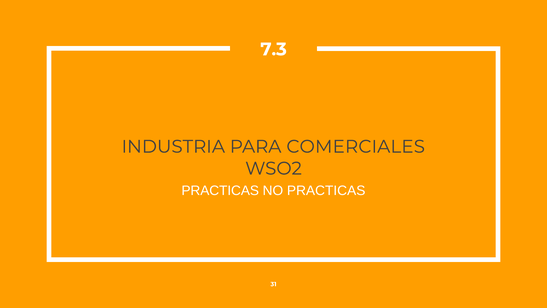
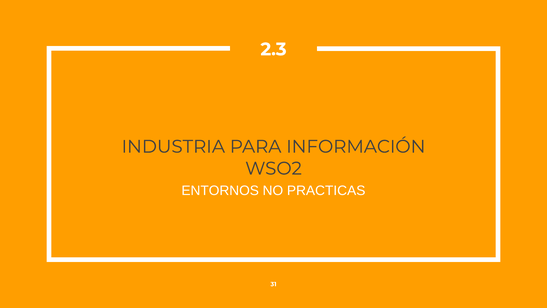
7.3: 7.3 -> 2.3
COMERCIALES: COMERCIALES -> INFORMACIÓN
PRACTICAS at (220, 190): PRACTICAS -> ENTORNOS
